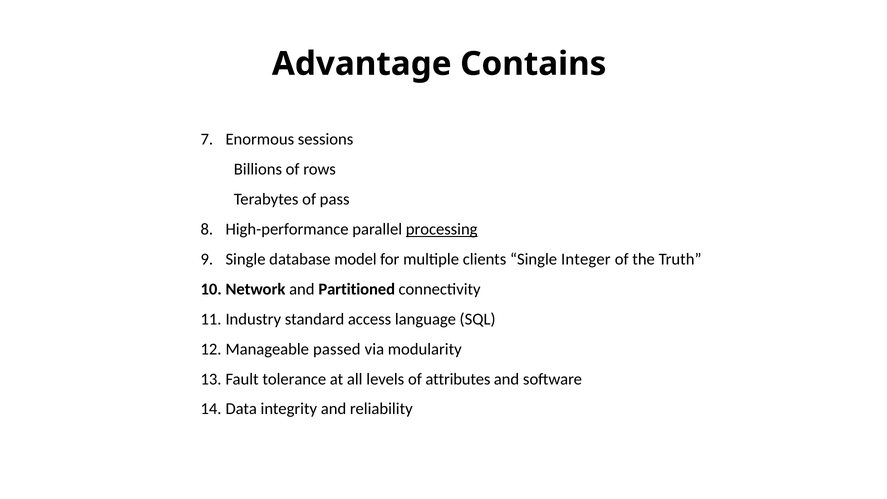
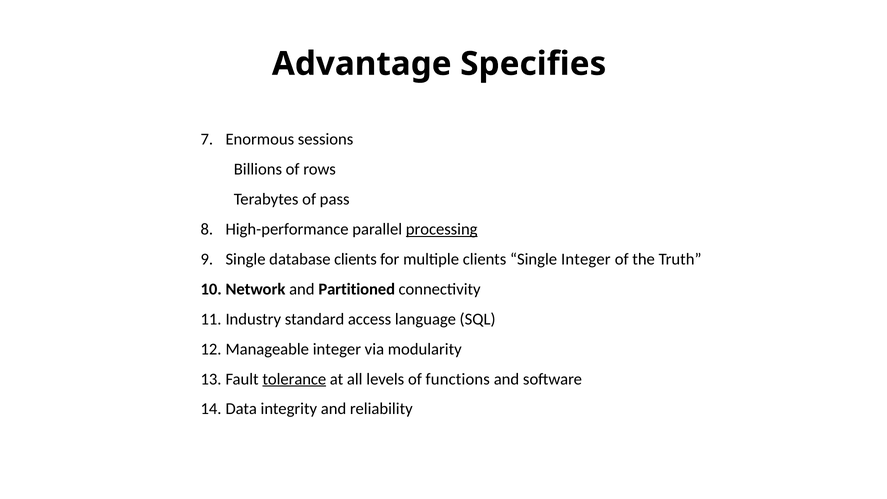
Contains: Contains -> Specifies
database model: model -> clients
passed at (337, 349): passed -> integer
tolerance underline: none -> present
attributes: attributes -> functions
